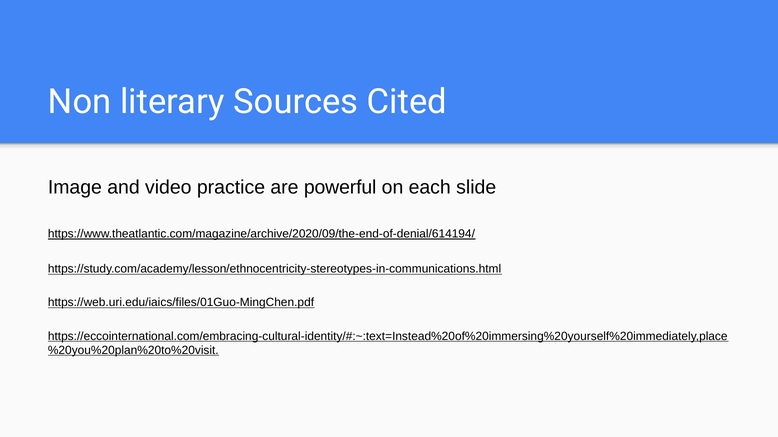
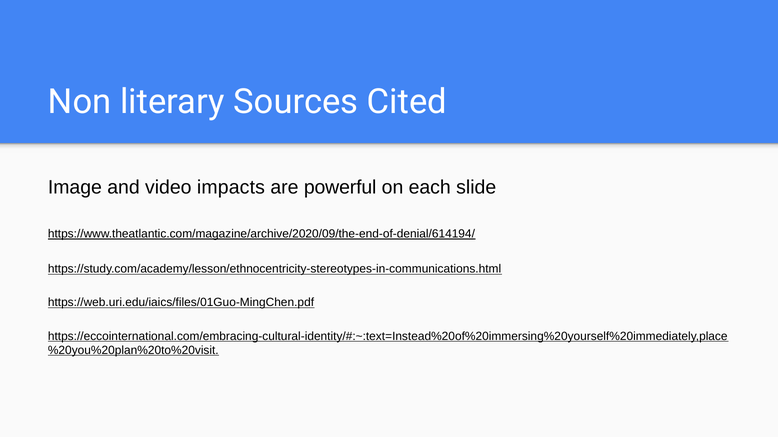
practice: practice -> impacts
